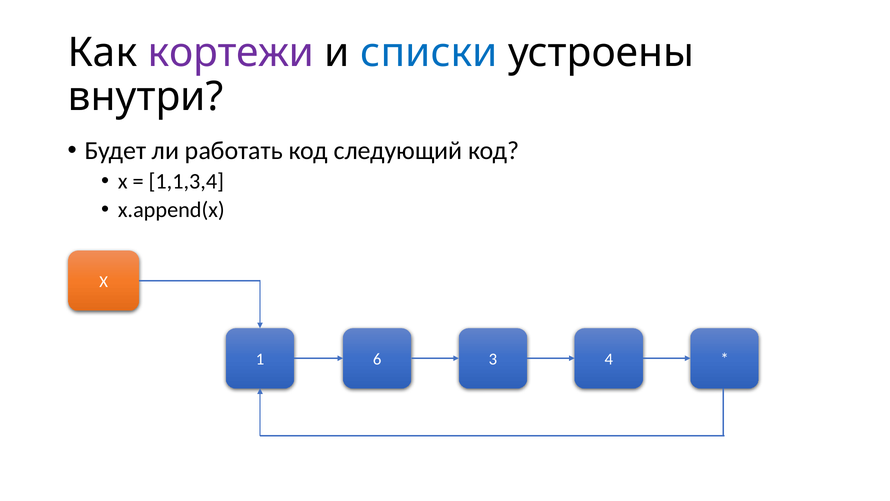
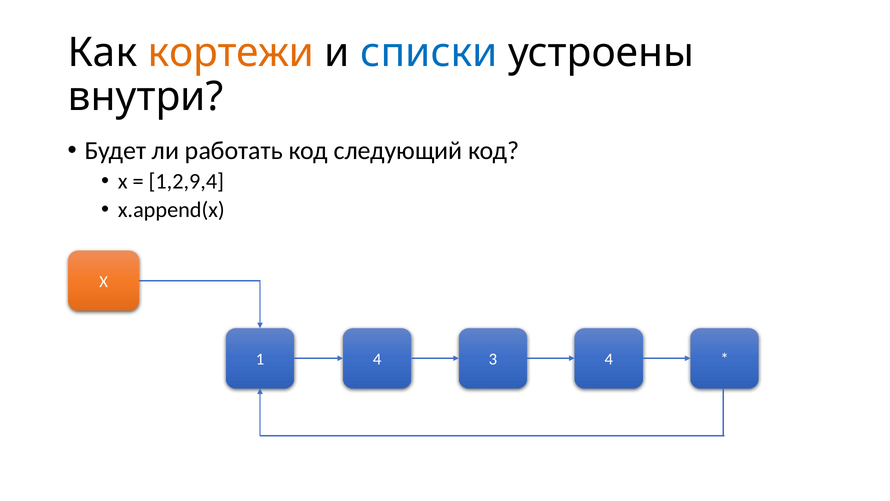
кортежи colour: purple -> orange
1,1,3,4: 1,1,3,4 -> 1,2,9,4
1 6: 6 -> 4
